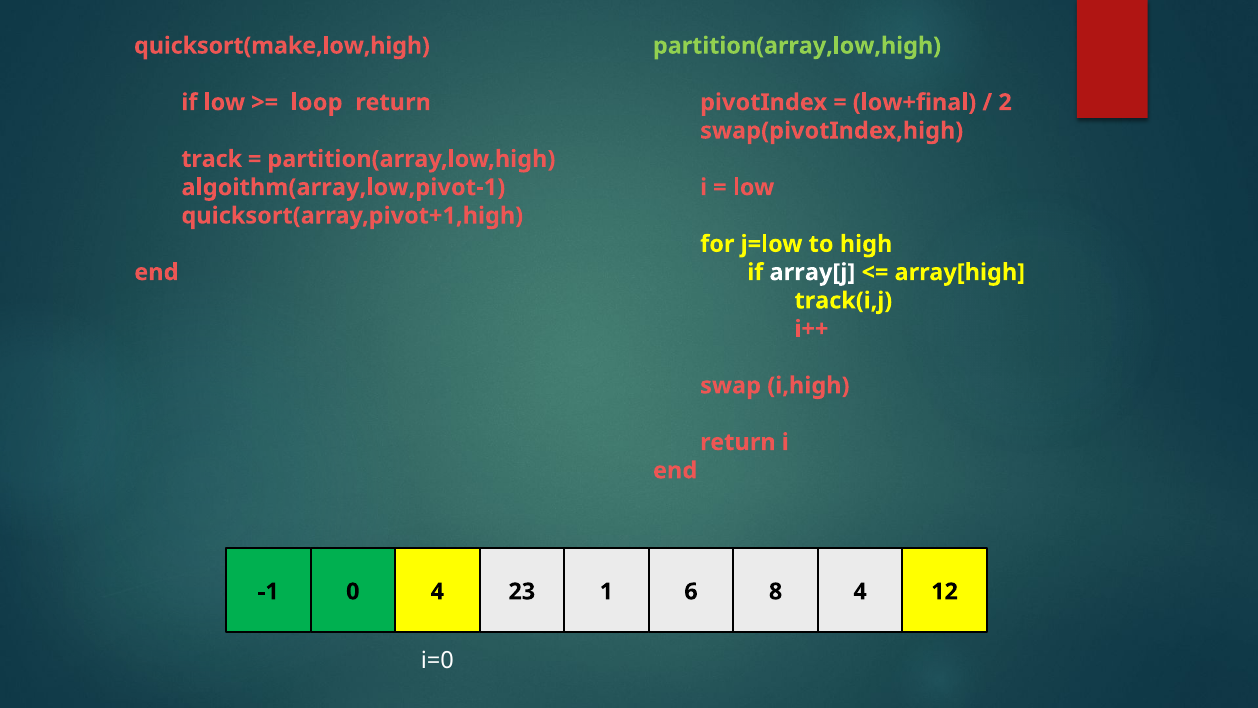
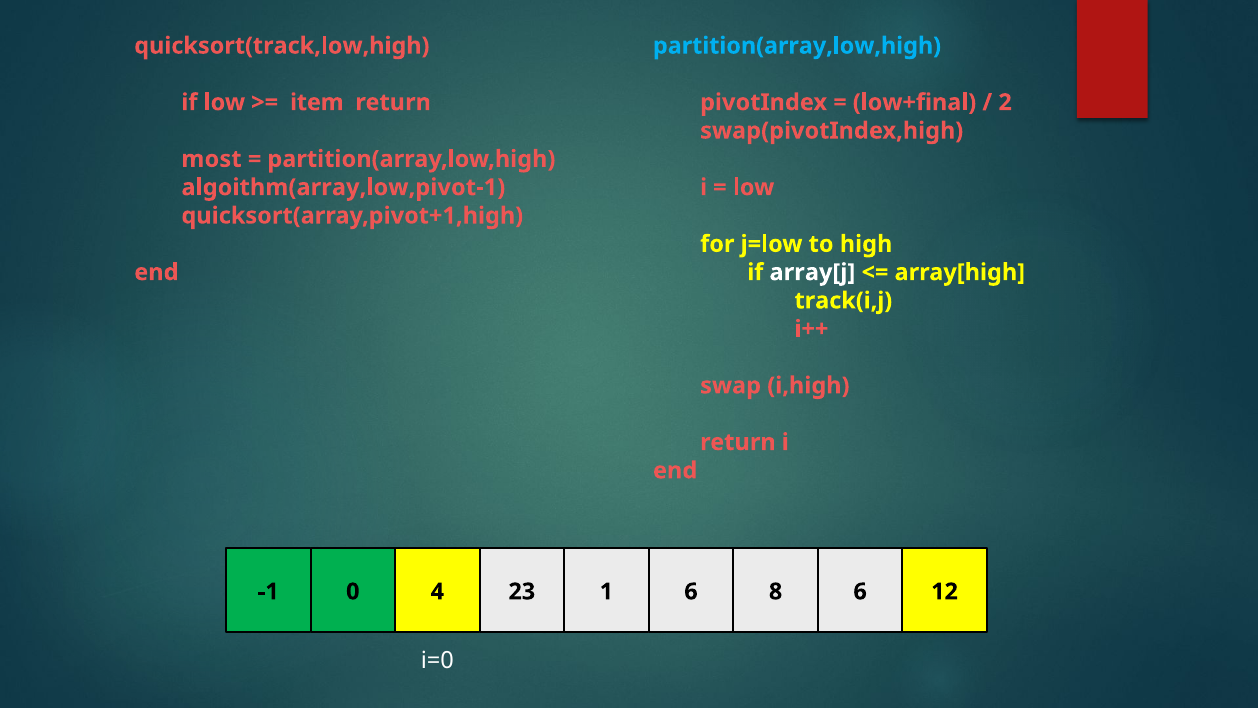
quicksort(make,low,high: quicksort(make,low,high -> quicksort(track,low,high
partition(array,low,high at (797, 46) colour: light green -> light blue
loop: loop -> item
track: track -> most
8 4: 4 -> 6
